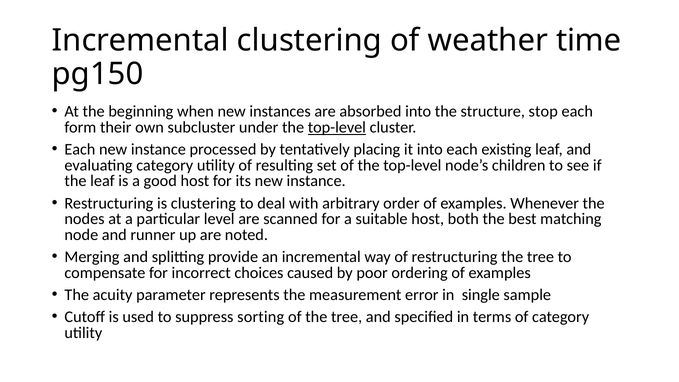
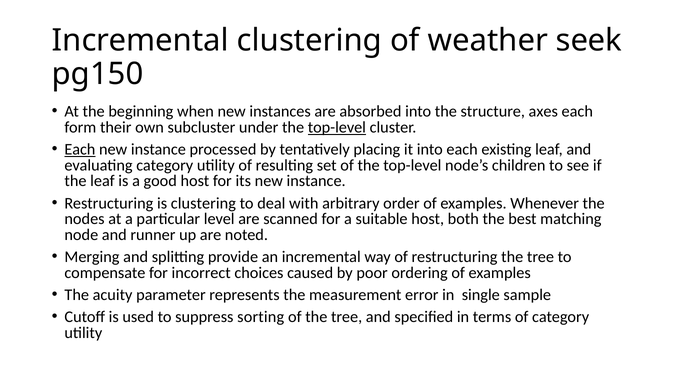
time: time -> seek
stop: stop -> axes
Each at (80, 149) underline: none -> present
